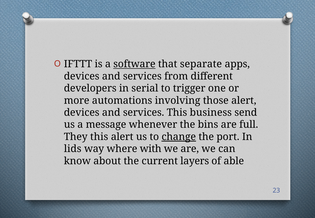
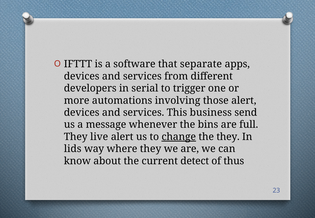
software underline: present -> none
They this: this -> live
the port: port -> they
where with: with -> they
layers: layers -> detect
able: able -> thus
